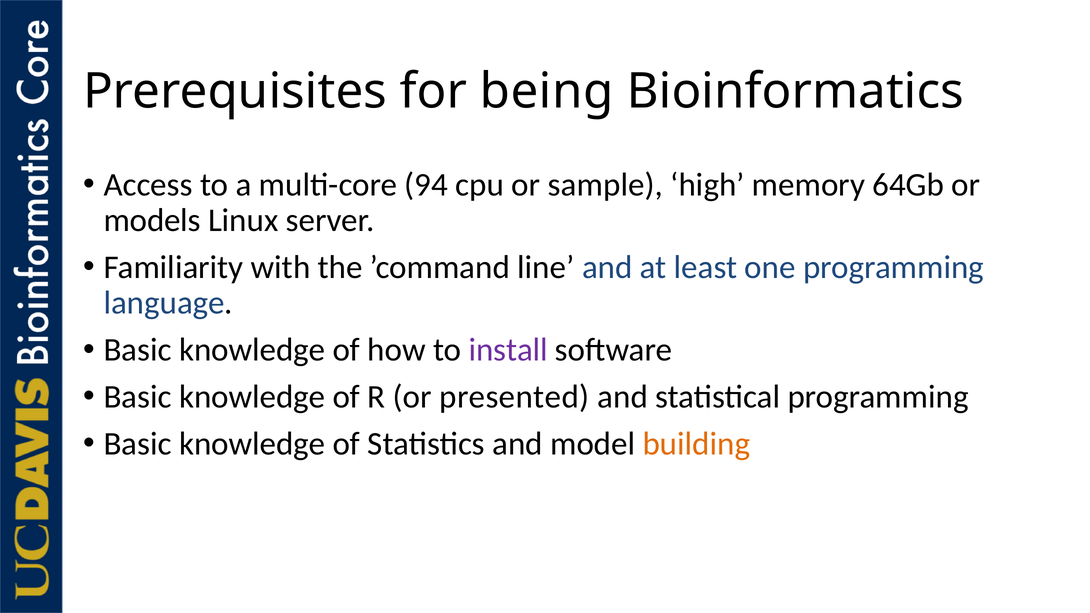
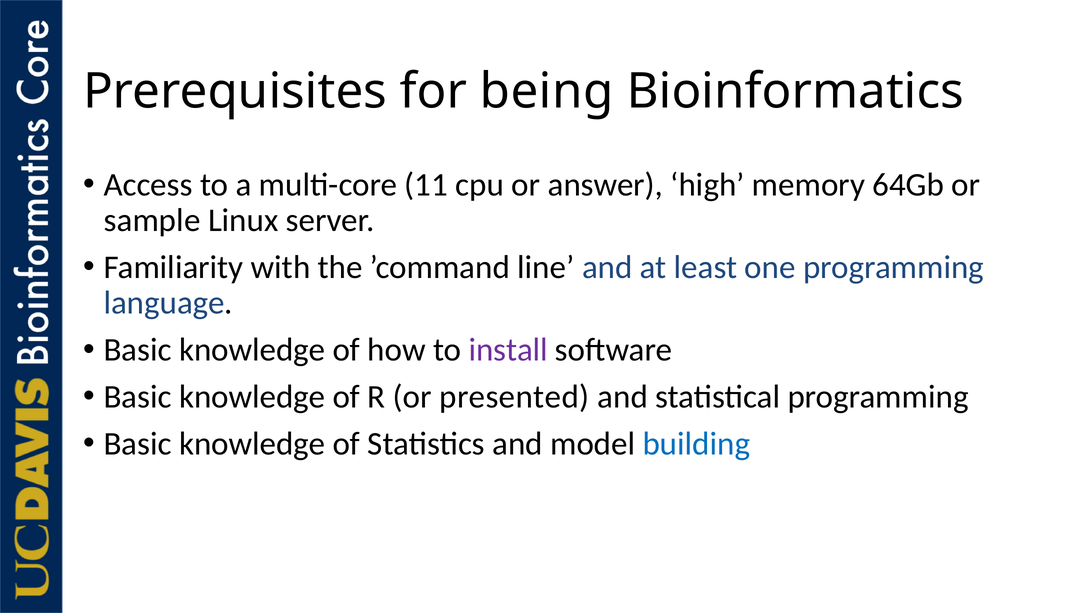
94: 94 -> 11
sample: sample -> answer
models: models -> sample
building colour: orange -> blue
